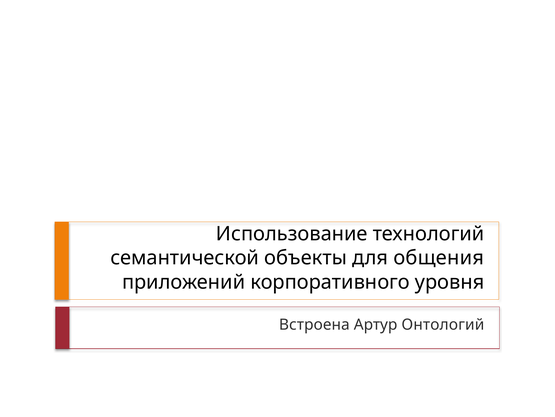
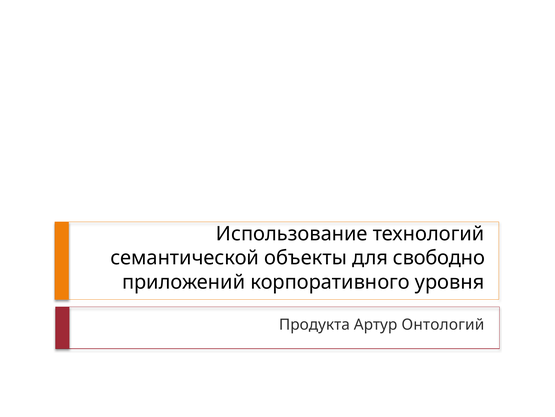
общения: общения -> свободно
Встроена: Встроена -> Продукта
